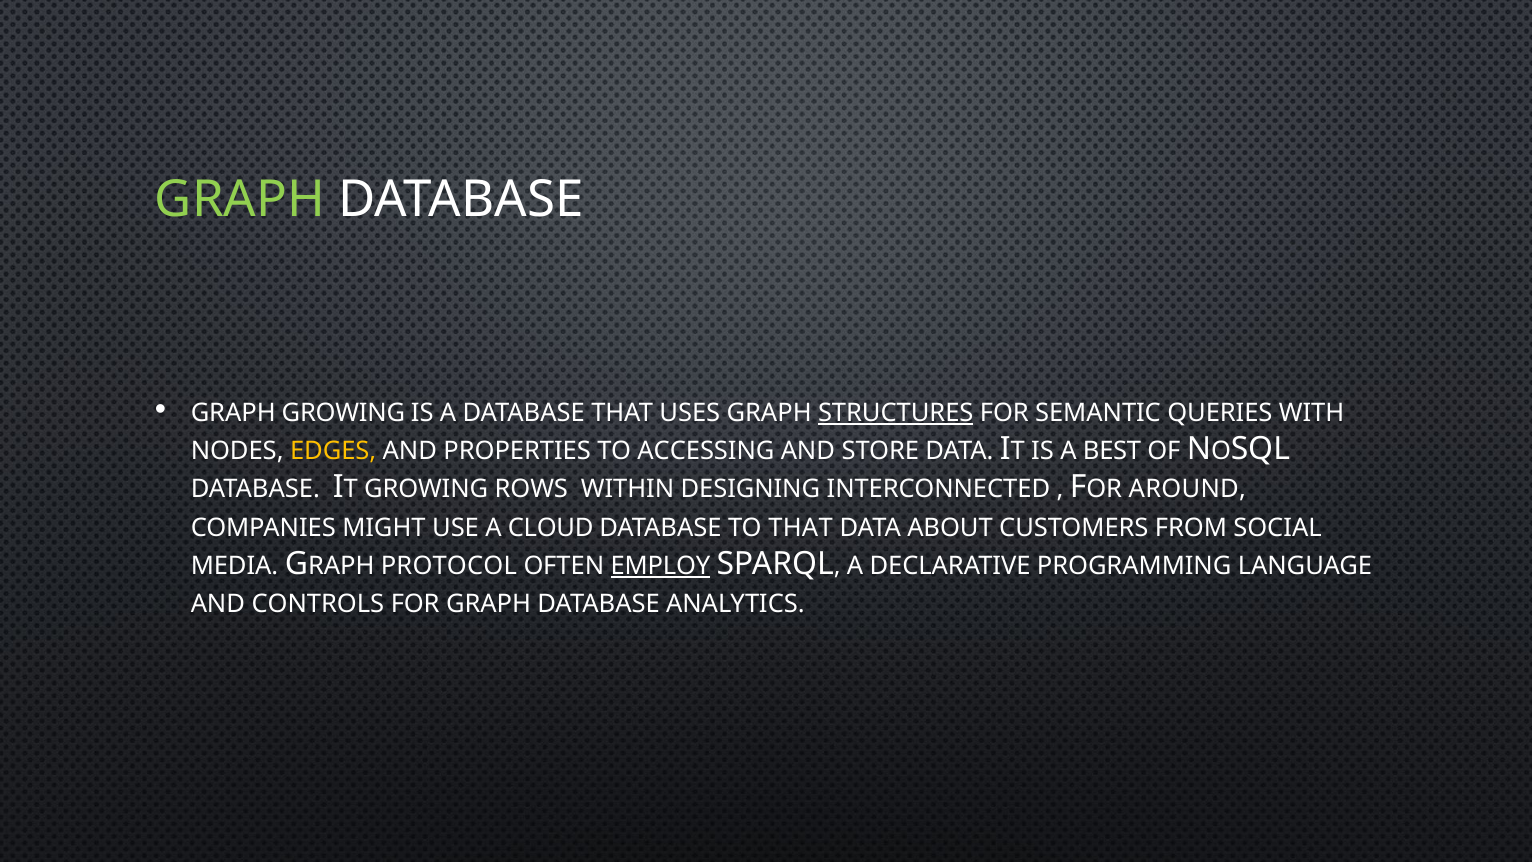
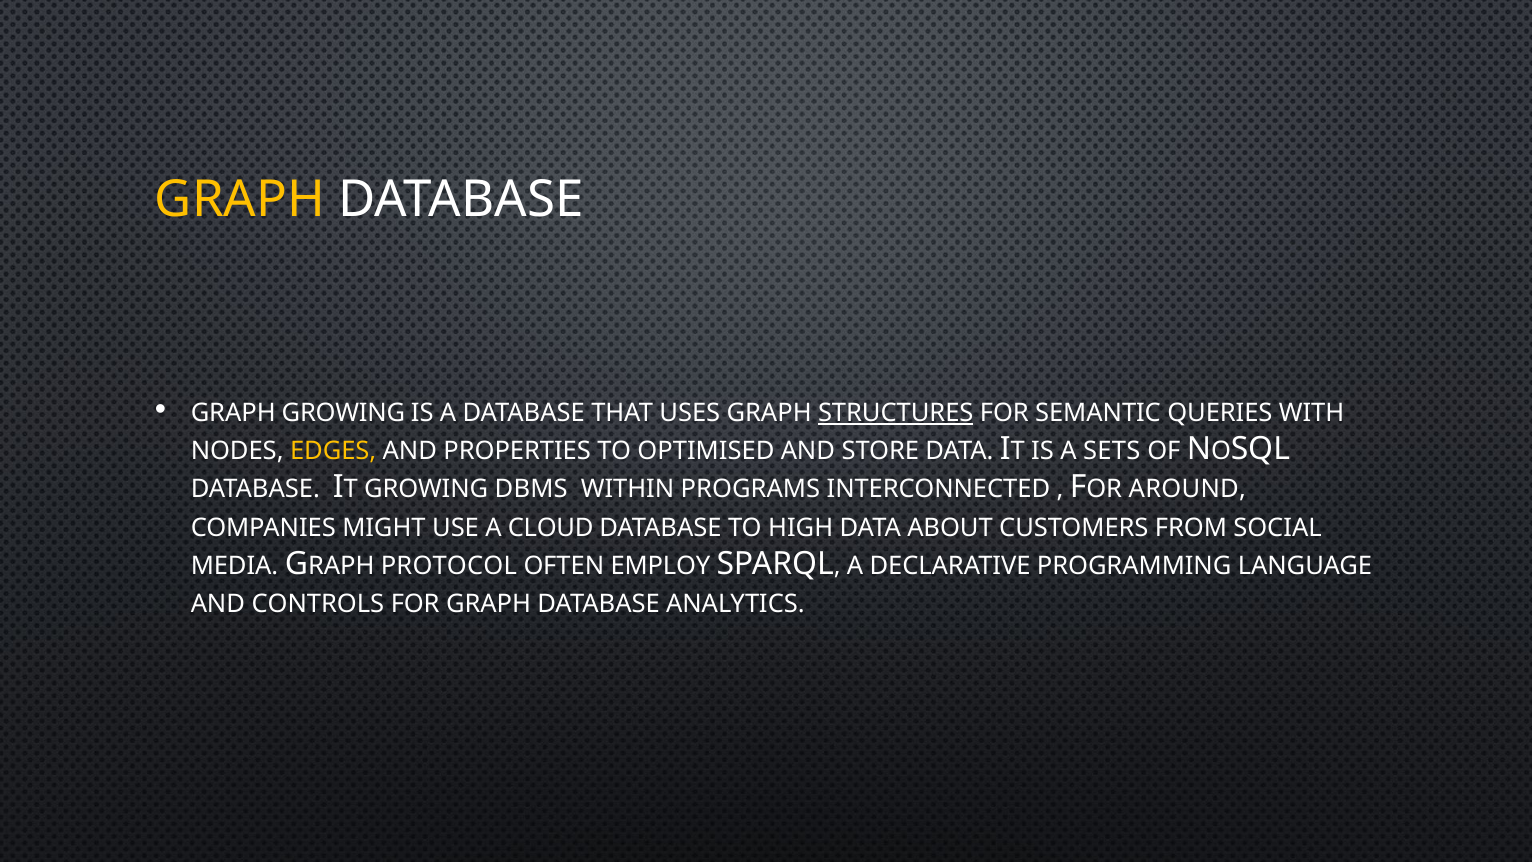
GRAPH at (240, 200) colour: light green -> yellow
ACCESSING: ACCESSING -> OPTIMISED
BEST: BEST -> SETS
ROWS: ROWS -> DBMS
DESIGNING: DESIGNING -> PROGRAMS
TO THAT: THAT -> HIGH
EMPLOY underline: present -> none
